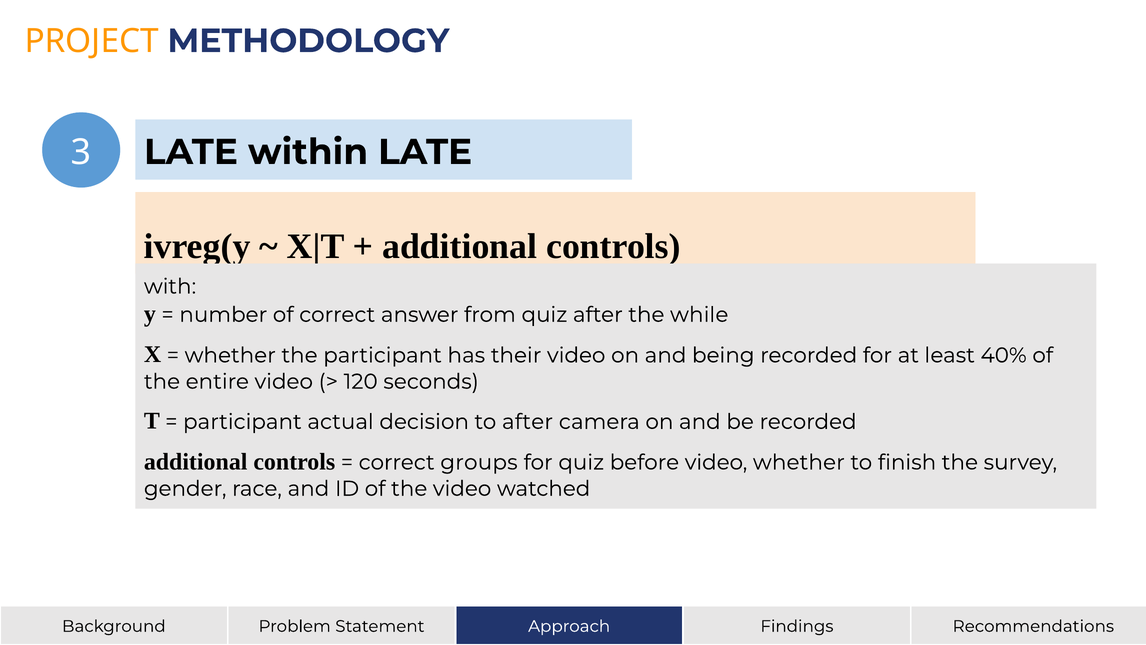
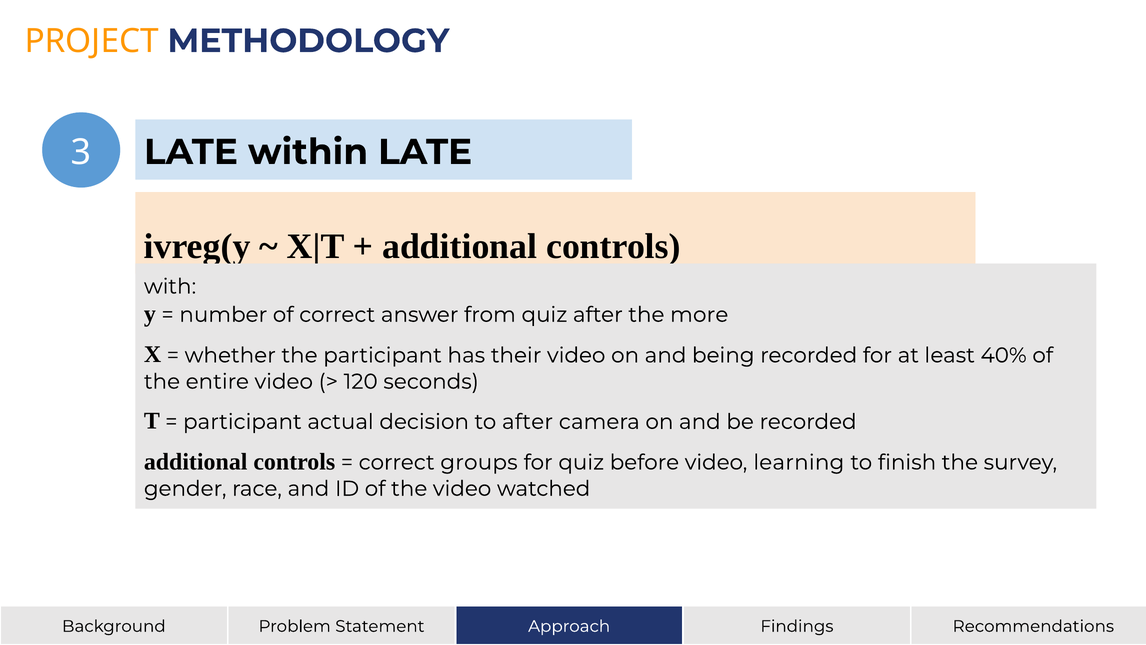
while: while -> more
video whether: whether -> learning
